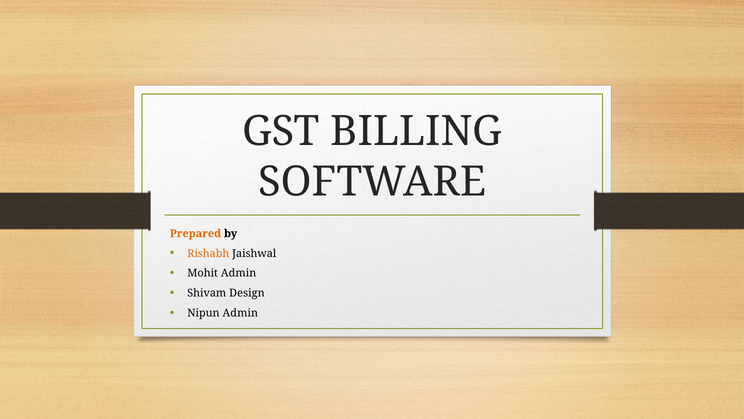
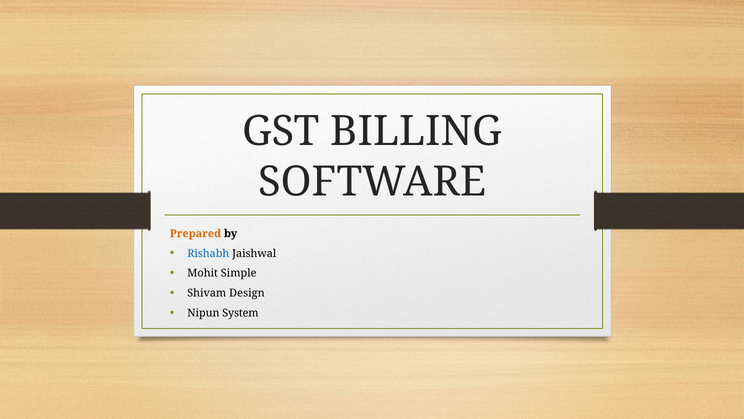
Rishabh colour: orange -> blue
Mohit Admin: Admin -> Simple
Nipun Admin: Admin -> System
